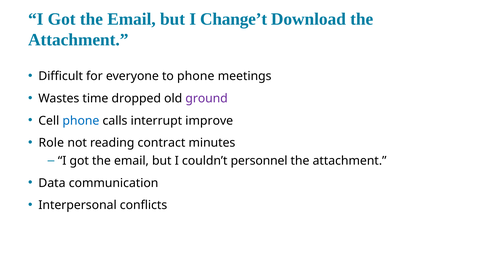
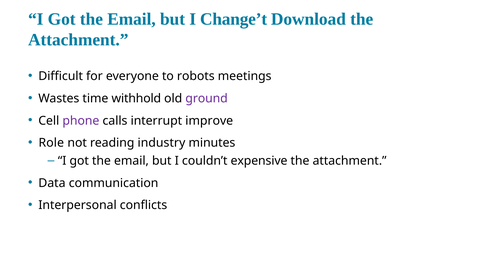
to phone: phone -> robots
dropped: dropped -> withhold
phone at (81, 121) colour: blue -> purple
contract: contract -> industry
personnel: personnel -> expensive
